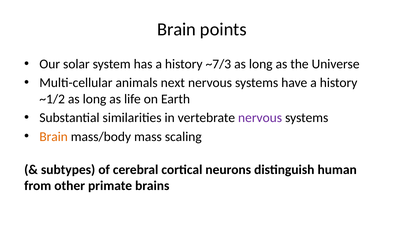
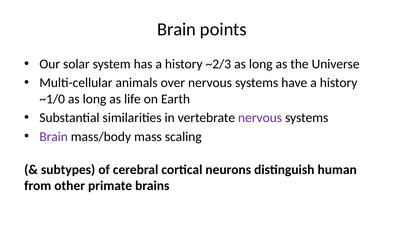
~7/3: ~7/3 -> ~2/3
next: next -> over
~1/2: ~1/2 -> ~1/0
Brain at (54, 137) colour: orange -> purple
